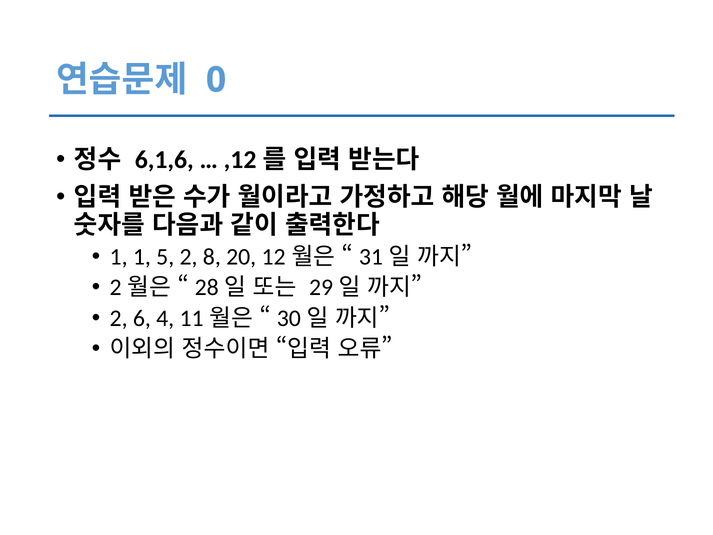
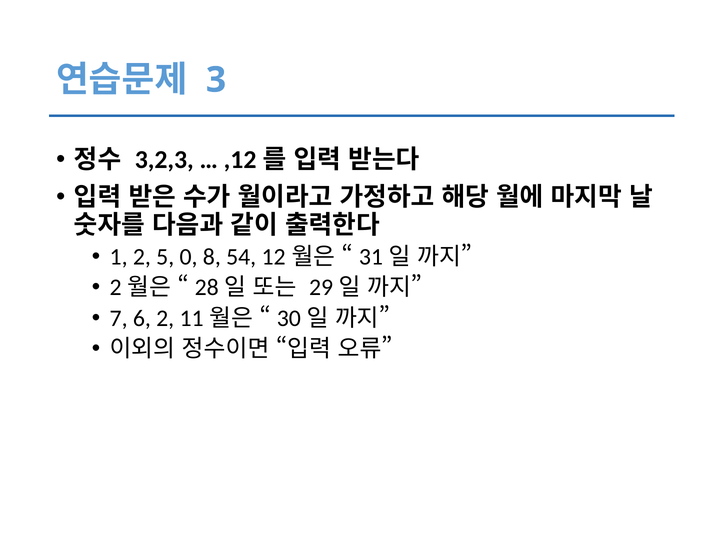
0: 0 -> 3
6,1,6: 6,1,6 -> 3,2,3
1 1: 1 -> 2
5 2: 2 -> 0
20: 20 -> 54
2 at (119, 318): 2 -> 7
6 4: 4 -> 2
